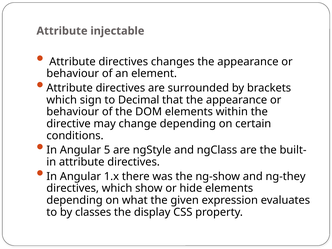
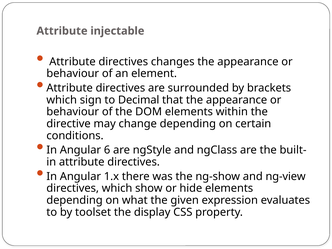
5: 5 -> 6
ng-they: ng-they -> ng-view
classes: classes -> toolset
